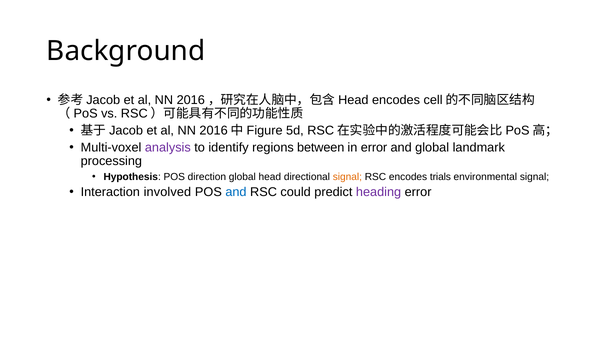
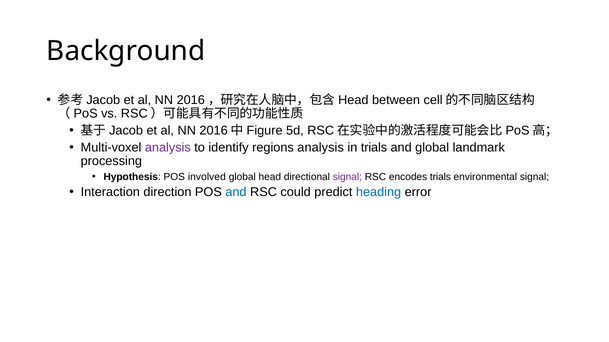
encodes at (396, 100): encodes -> between
regions between: between -> analysis
in error: error -> trials
direction: direction -> involved
signal at (347, 177) colour: orange -> purple
involved: involved -> direction
heading colour: purple -> blue
